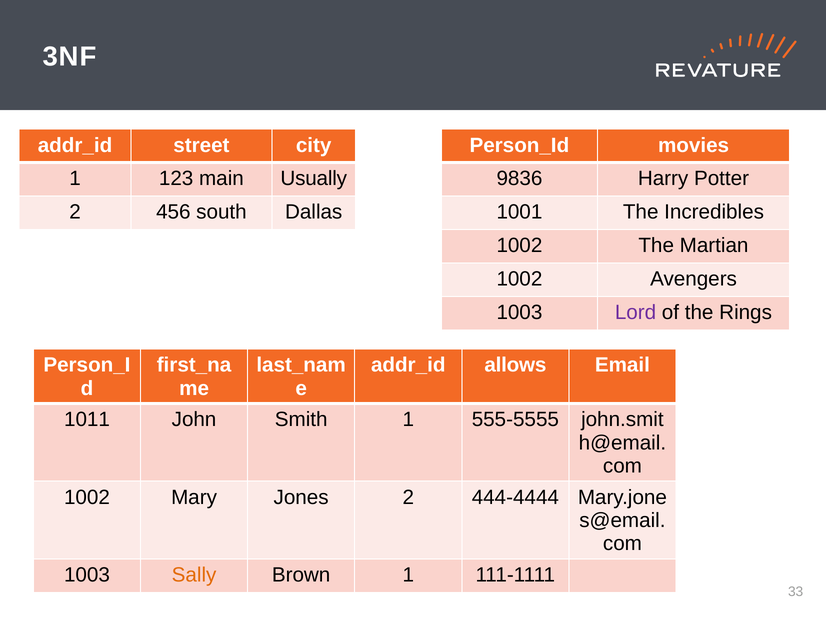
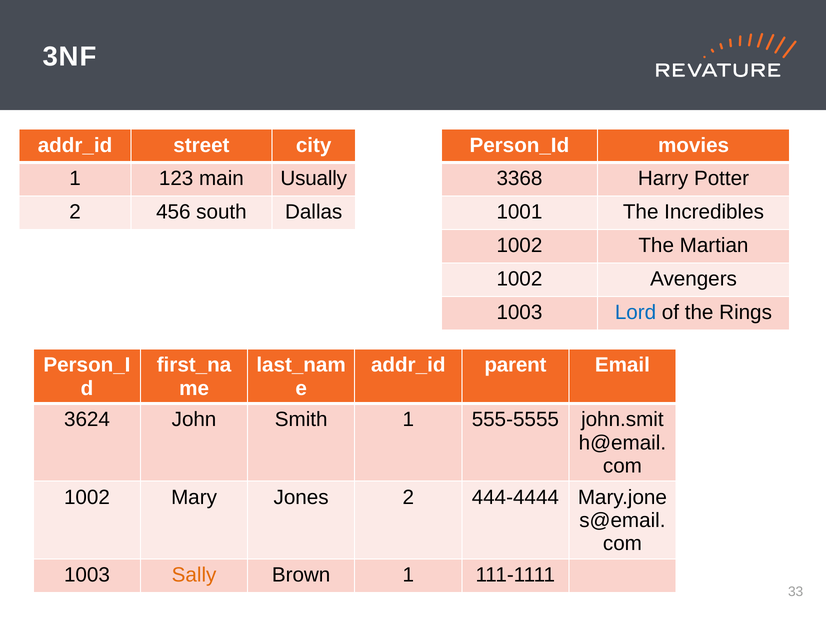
9836: 9836 -> 3368
Lord colour: purple -> blue
allows: allows -> parent
1011: 1011 -> 3624
